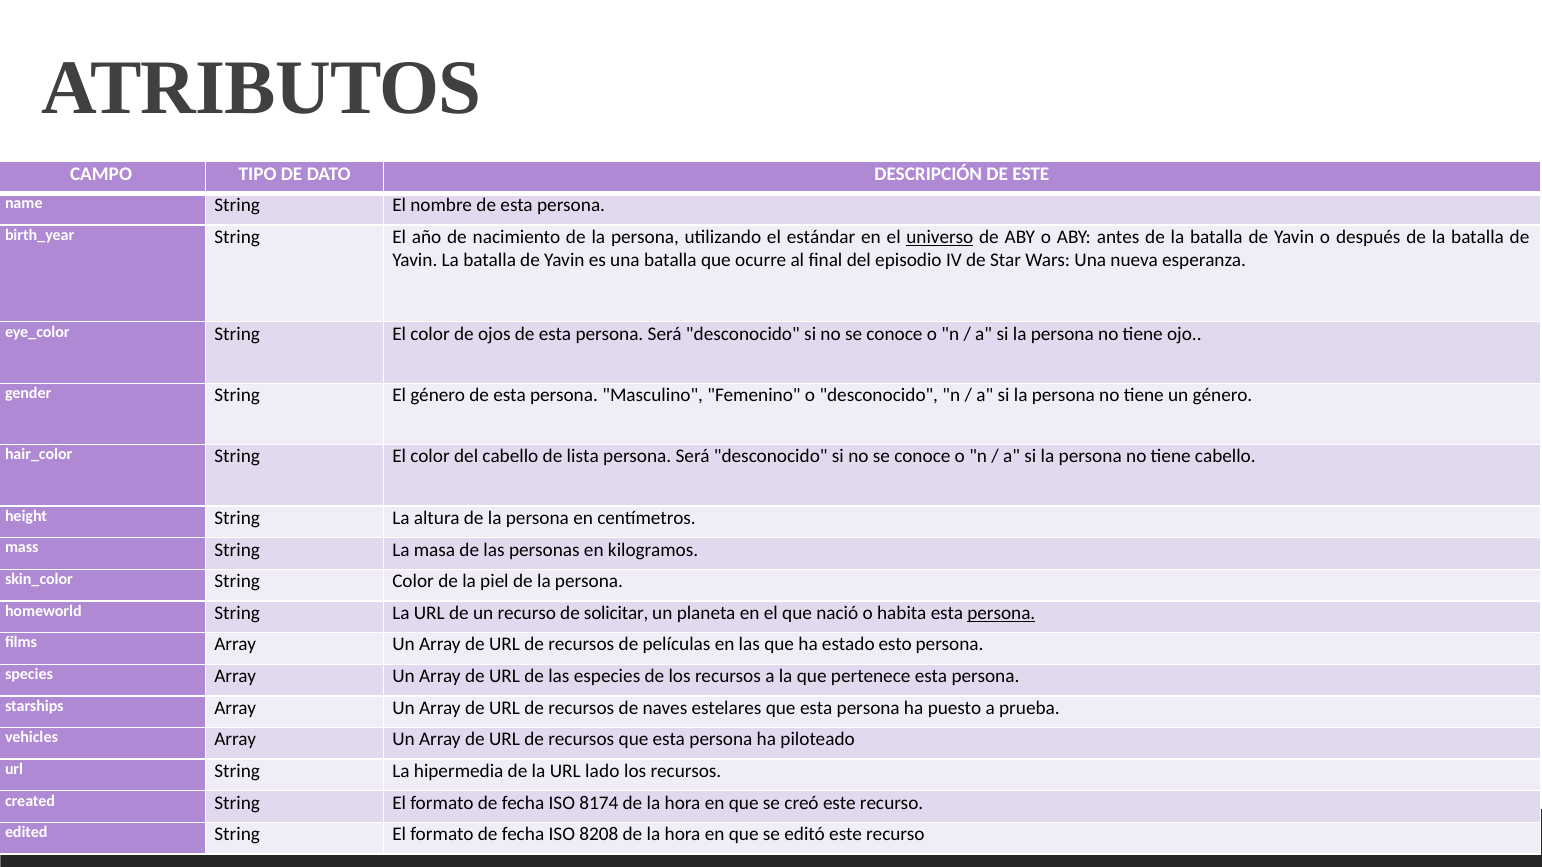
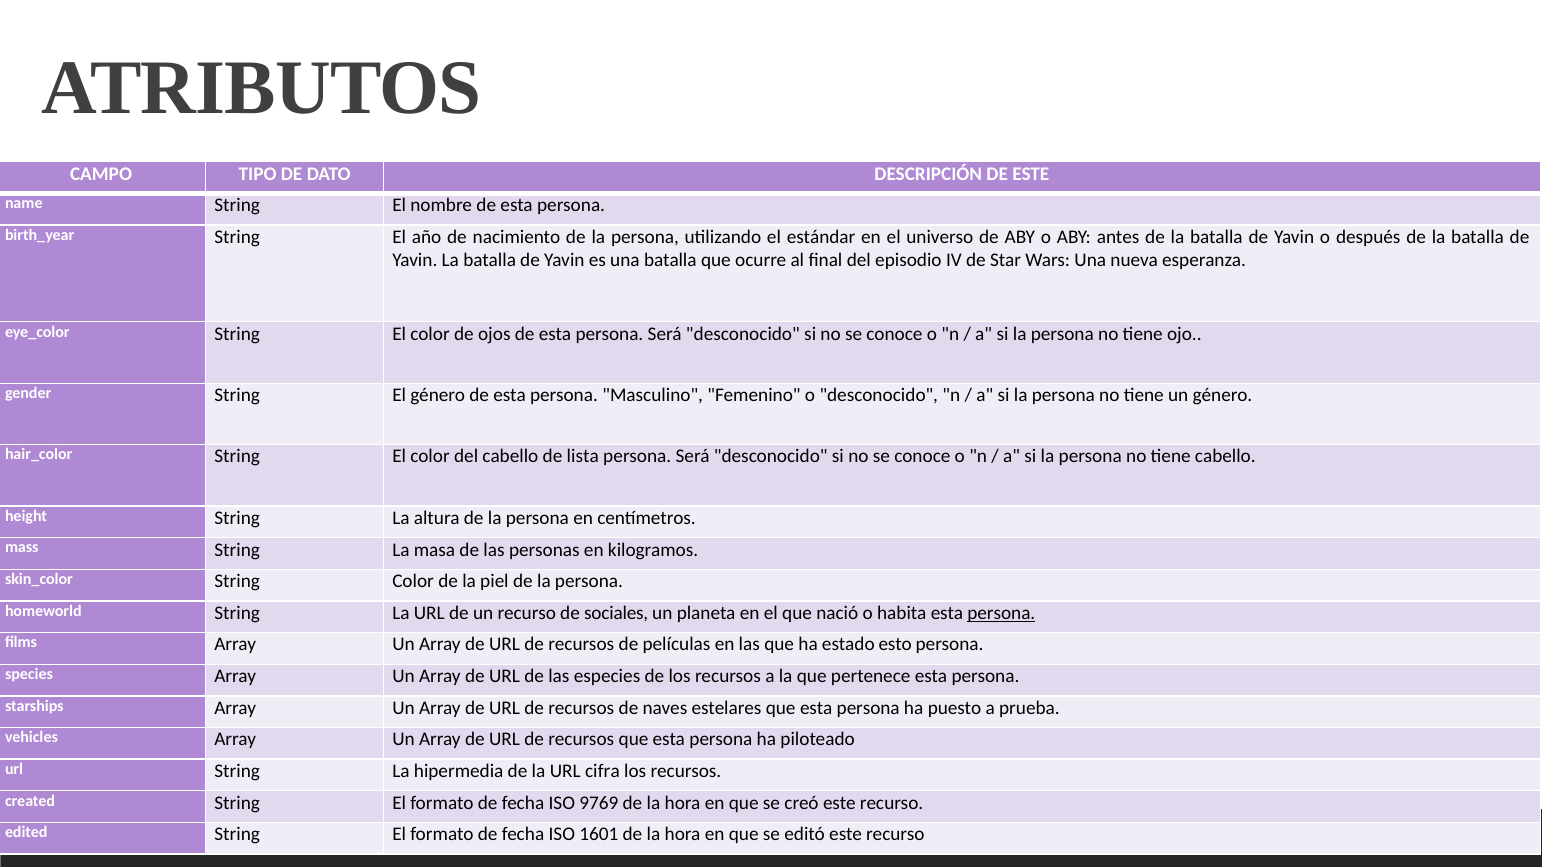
universo underline: present -> none
solicitar: solicitar -> sociales
lado: lado -> cifra
8174: 8174 -> 9769
8208: 8208 -> 1601
